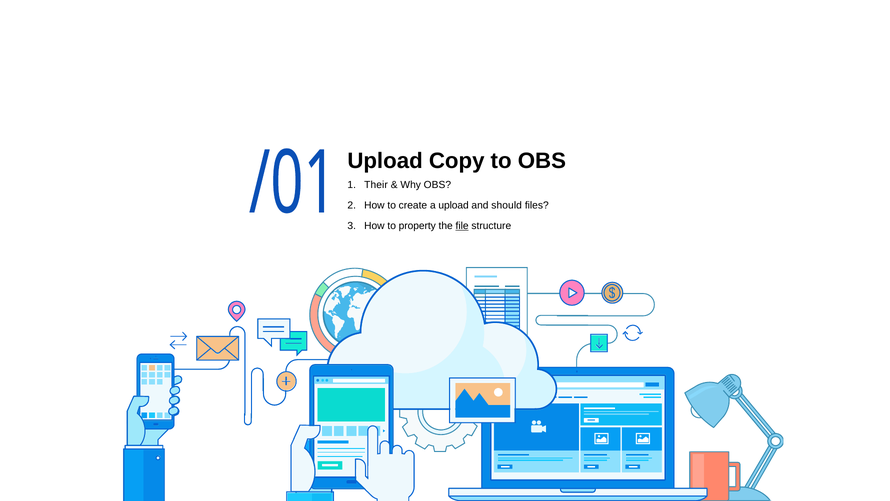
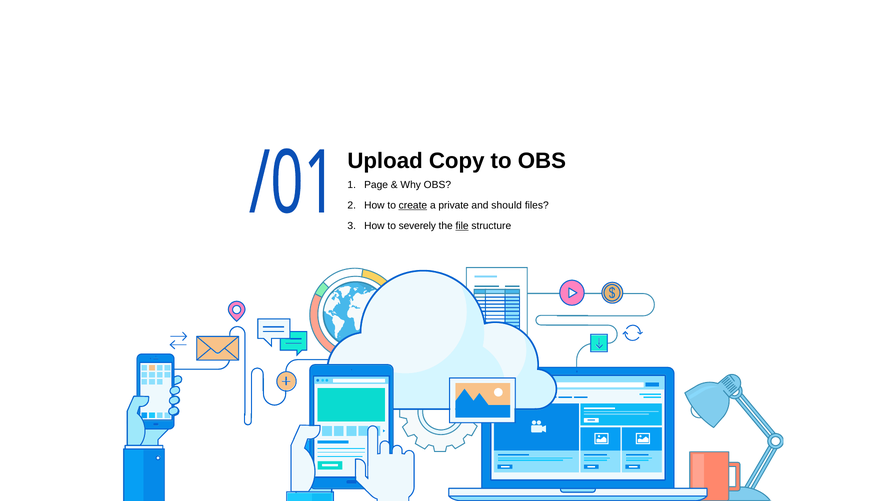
Their: Their -> Page
create underline: none -> present
a upload: upload -> private
property: property -> severely
